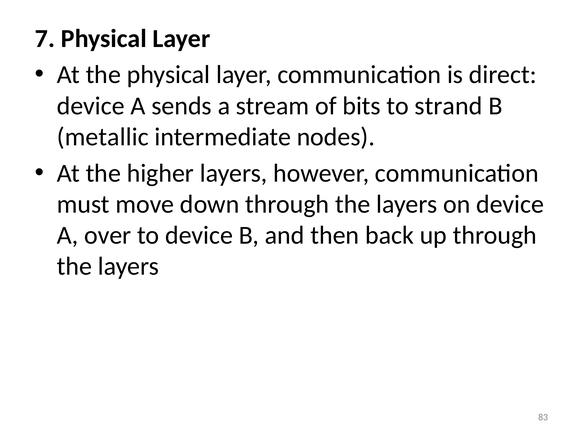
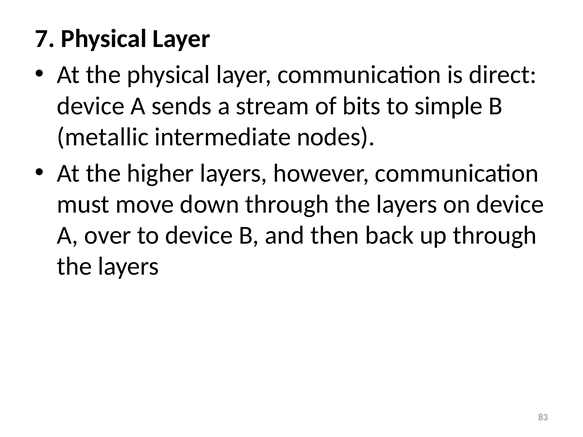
strand: strand -> simple
